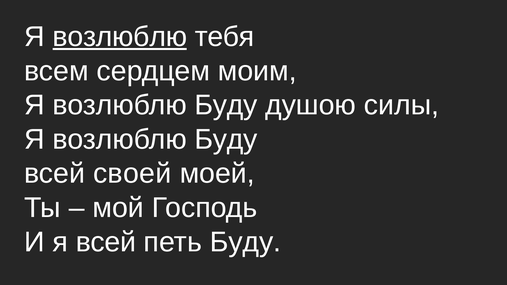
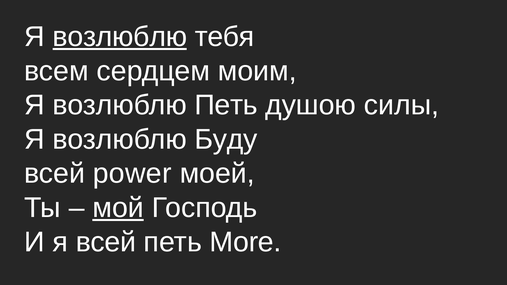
Буду at (226, 105): Буду -> Петь
своей: своей -> power
мой underline: none -> present
петь Буду: Буду -> More
